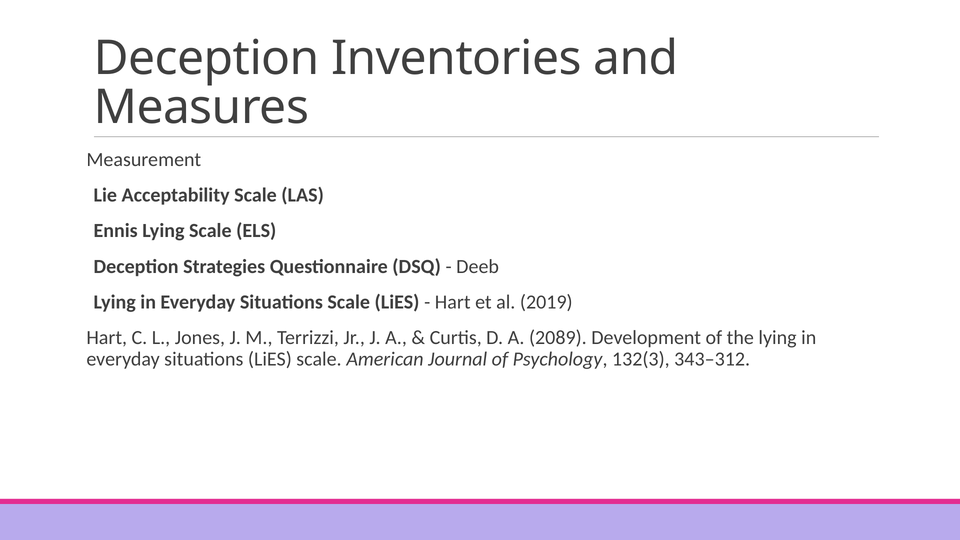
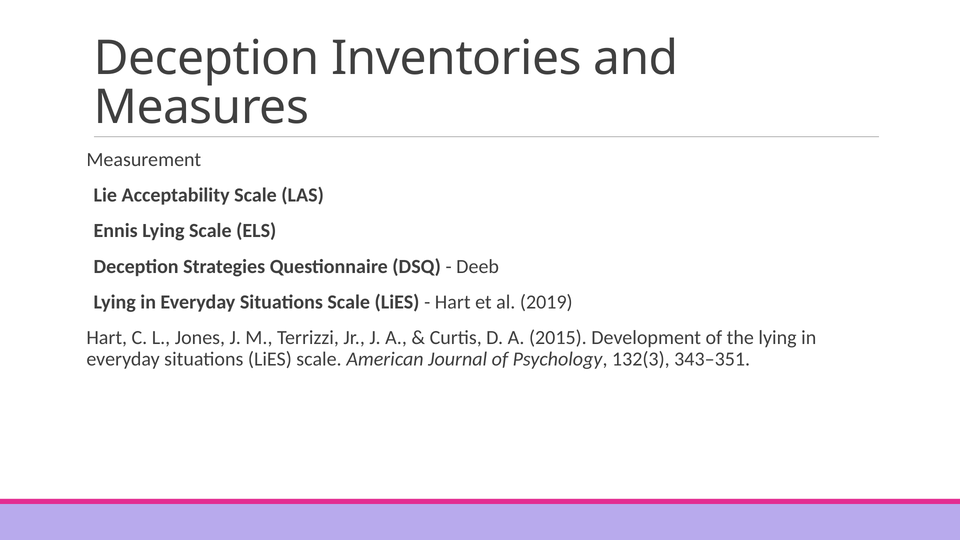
2089: 2089 -> 2015
343–312: 343–312 -> 343–351
